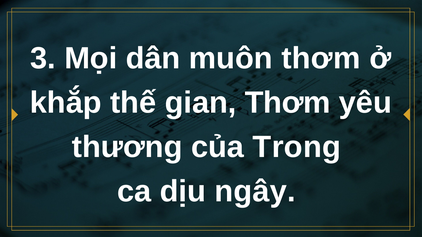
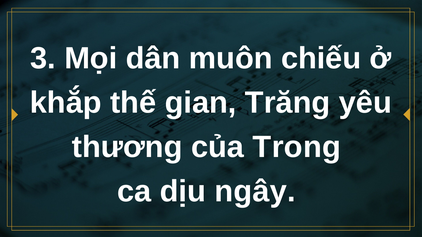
muôn thơm: thơm -> chiếu
gian Thơm: Thơm -> Trăng
